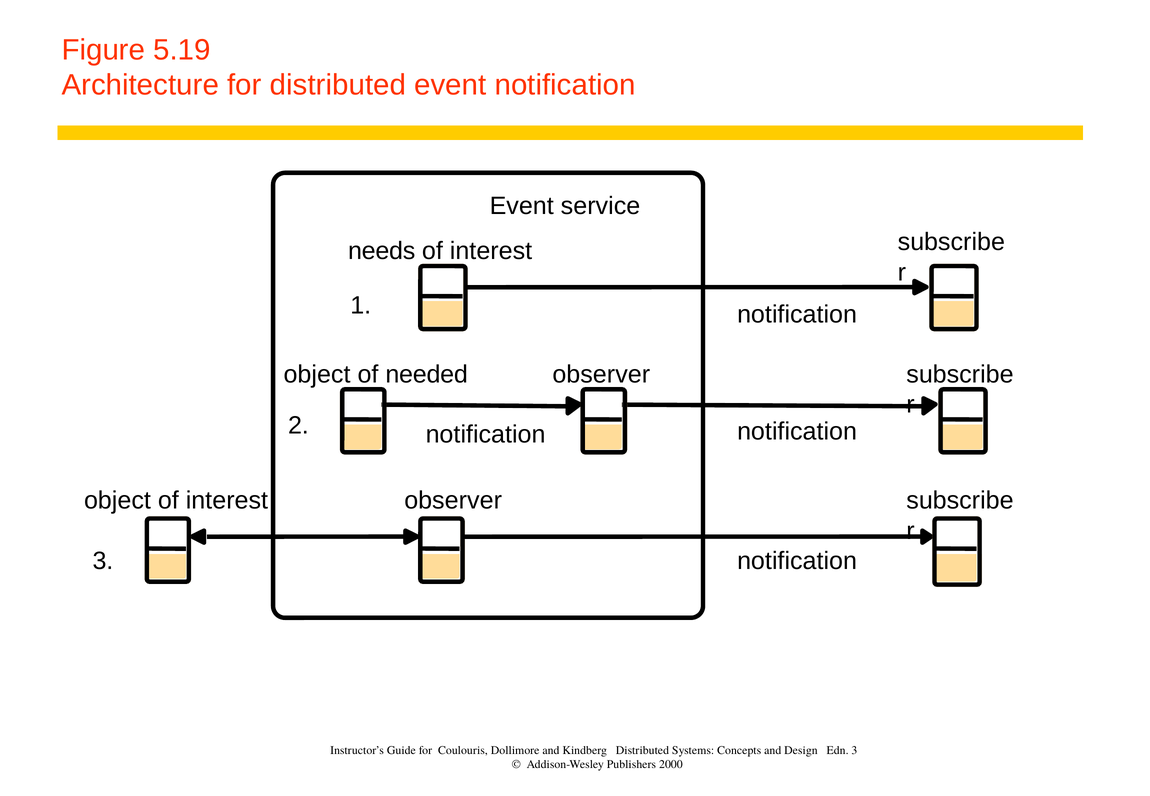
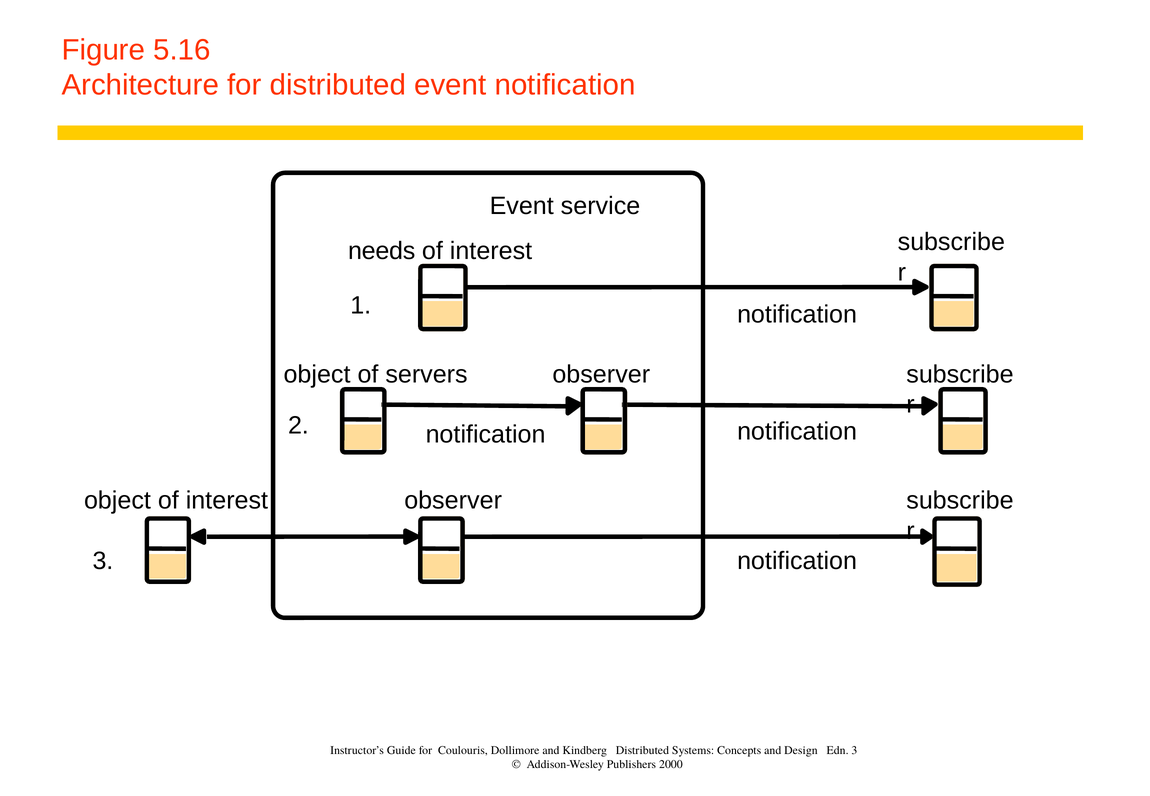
5.19: 5.19 -> 5.16
needed: needed -> servers
